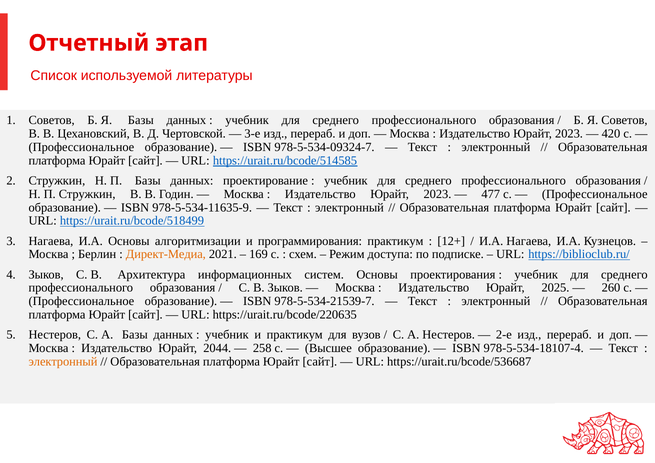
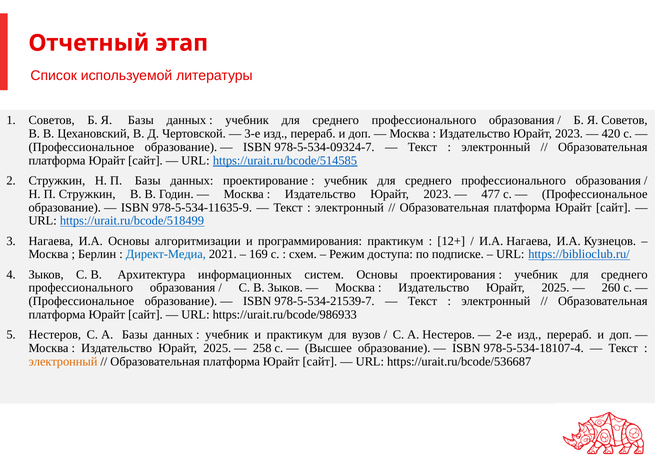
Директ-Медиа colour: orange -> blue
https://urait.ru/bcode/220635: https://urait.ru/bcode/220635 -> https://urait.ru/bcode/986933
2044 at (217, 348): 2044 -> 2025
